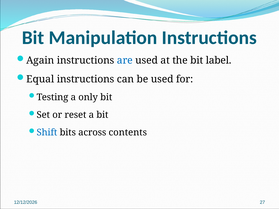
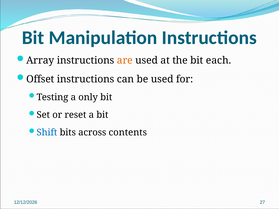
Again: Again -> Array
are colour: blue -> orange
label: label -> each
Equal: Equal -> Offset
